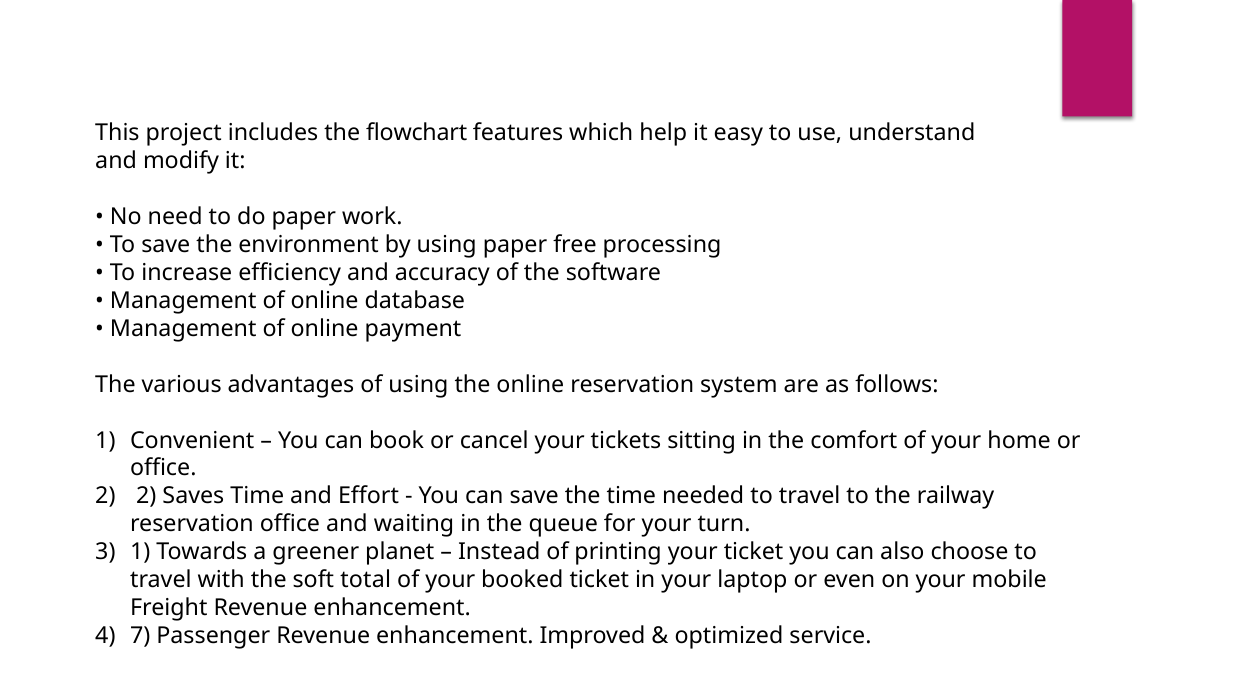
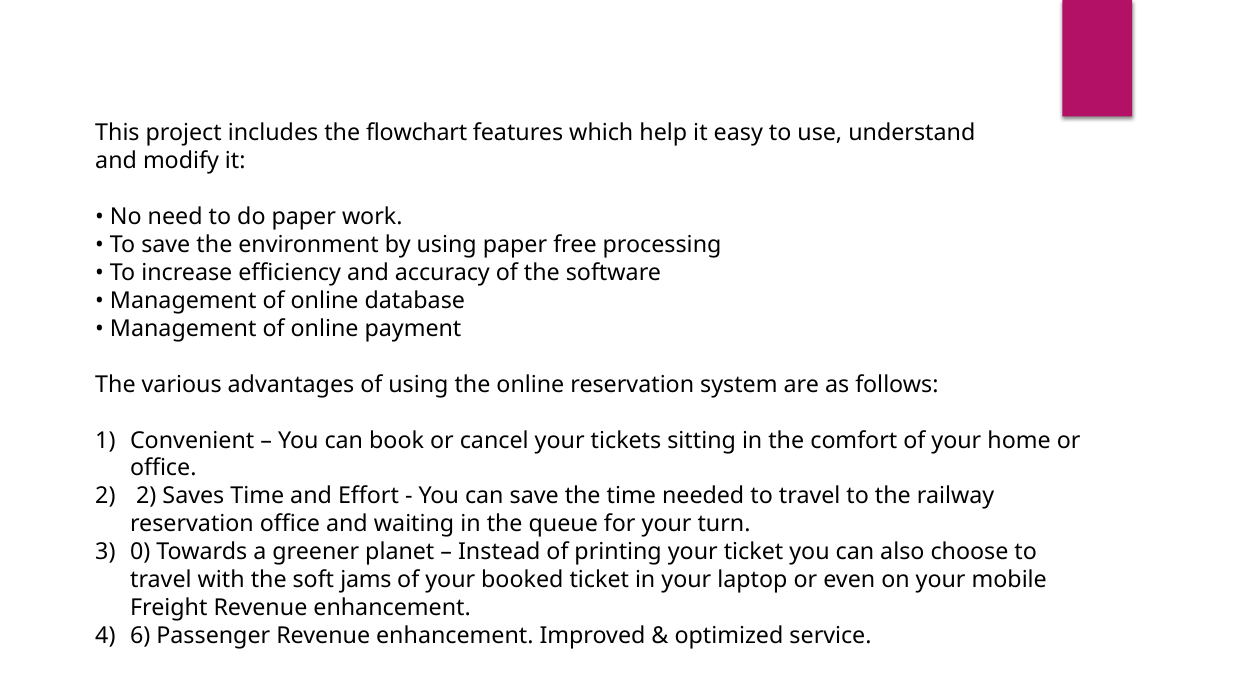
3 1: 1 -> 0
total: total -> jams
7: 7 -> 6
